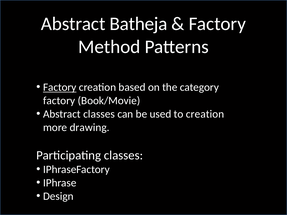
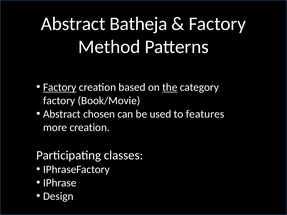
the underline: none -> present
Abstract classes: classes -> chosen
to creation: creation -> features
more drawing: drawing -> creation
